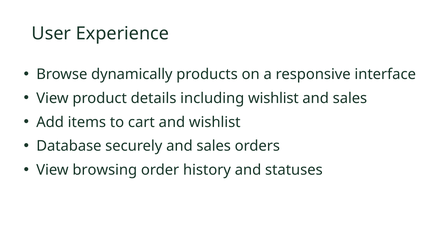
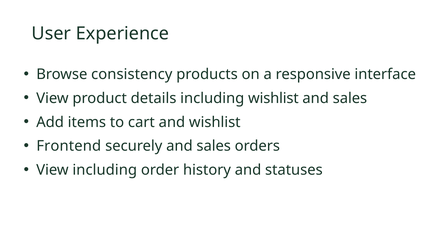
dynamically: dynamically -> consistency
Database: Database -> Frontend
View browsing: browsing -> including
